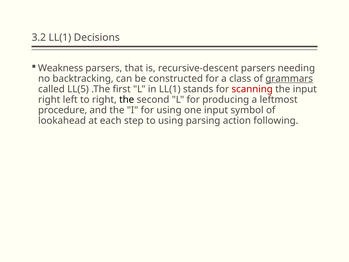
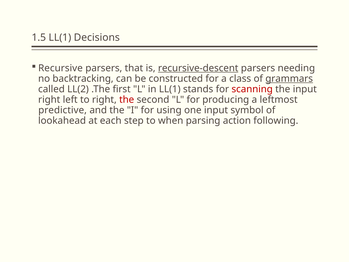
3.2: 3.2 -> 1.5
Weakness: Weakness -> Recursive
recursive-descent underline: none -> present
LL(5: LL(5 -> LL(2
the at (127, 99) colour: black -> red
procedure: procedure -> predictive
to using: using -> when
